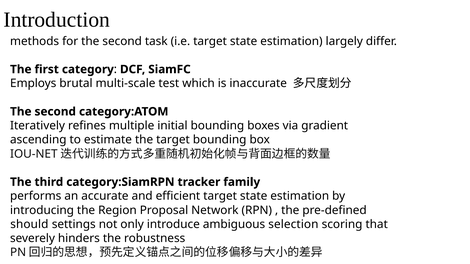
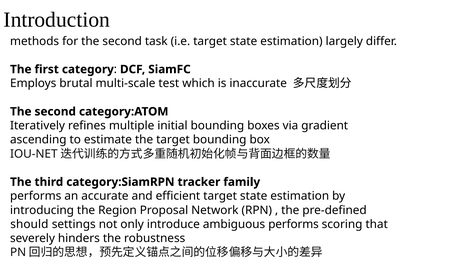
ambiguous selection: selection -> performs
